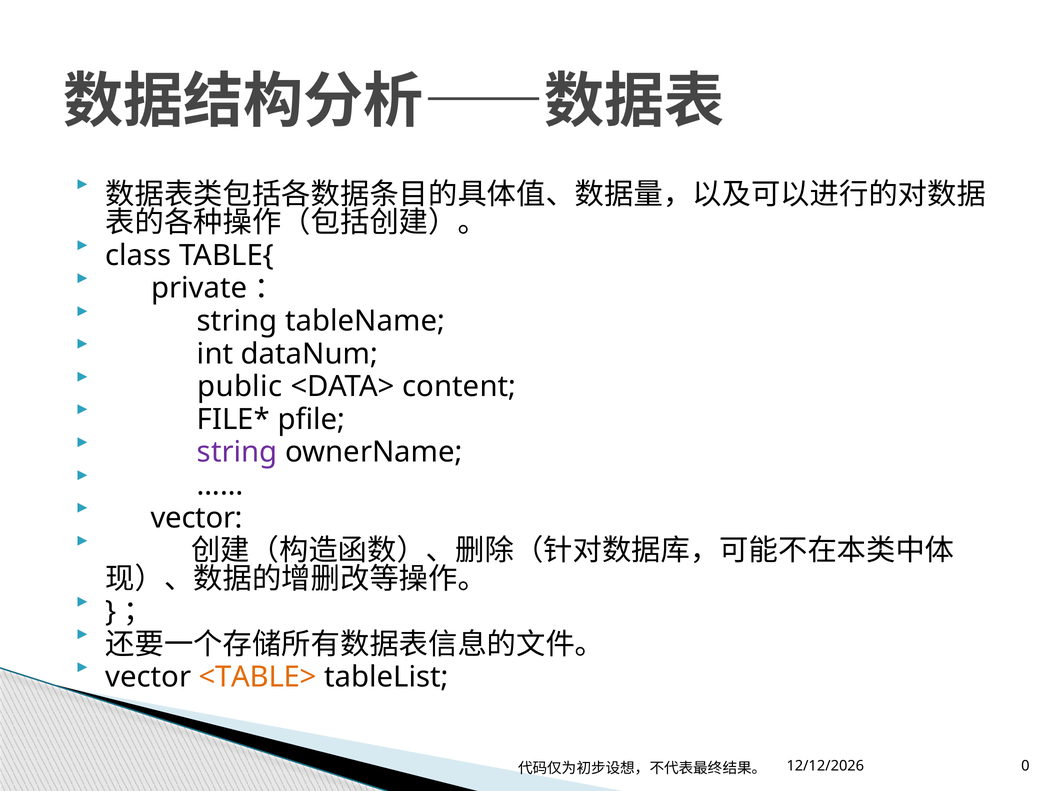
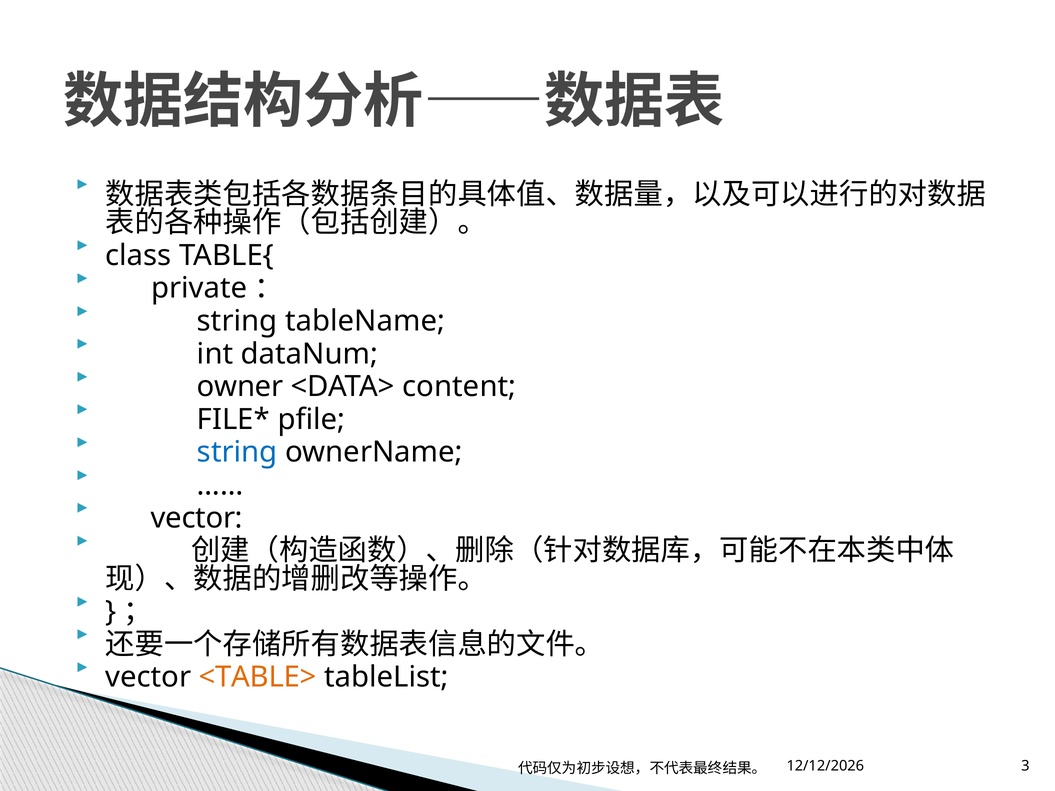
public: public -> owner
string at (237, 452) colour: purple -> blue
0: 0 -> 3
